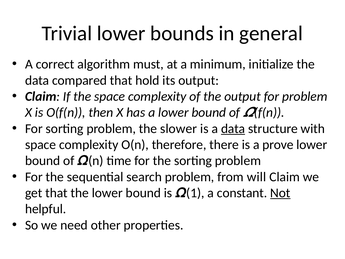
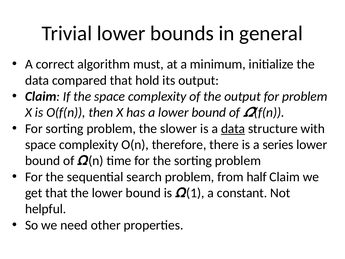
prove: prove -> series
will: will -> half
Not underline: present -> none
